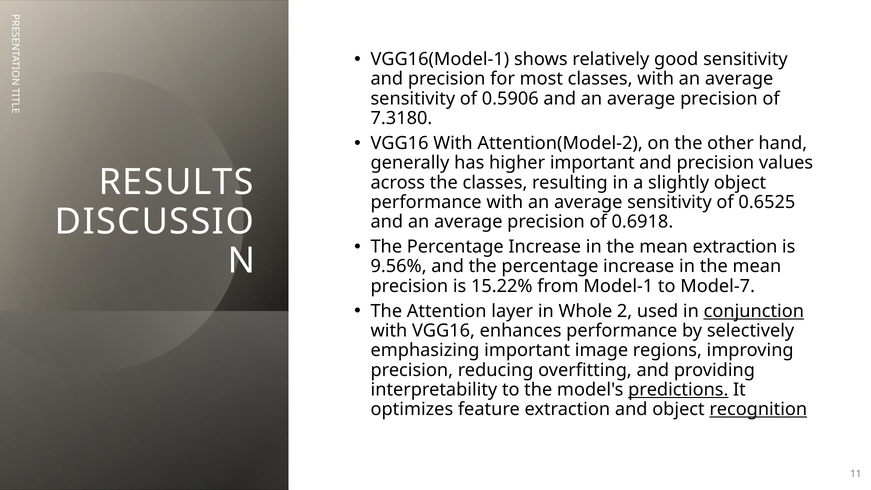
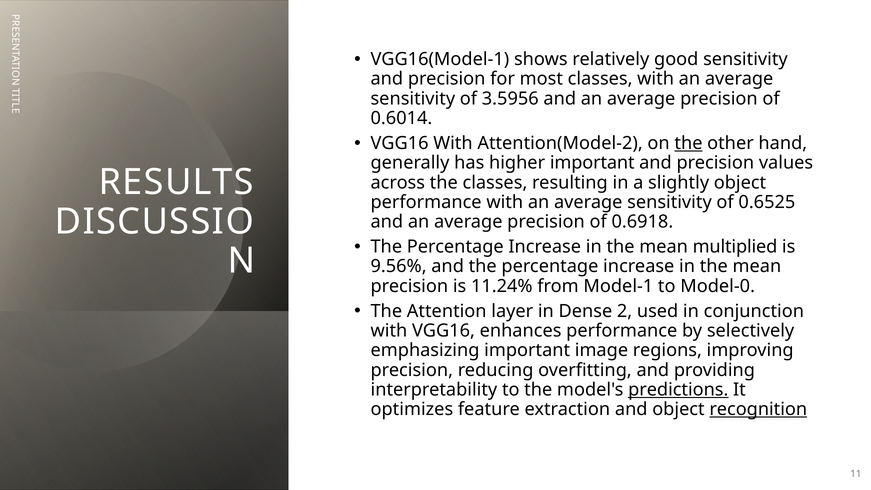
0.5906: 0.5906 -> 3.5956
7.3180: 7.3180 -> 0.6014
the at (688, 143) underline: none -> present
mean extraction: extraction -> multiplied
15.22%: 15.22% -> 11.24%
Model-7: Model-7 -> Model-0
Whole: Whole -> Dense
conjunction underline: present -> none
